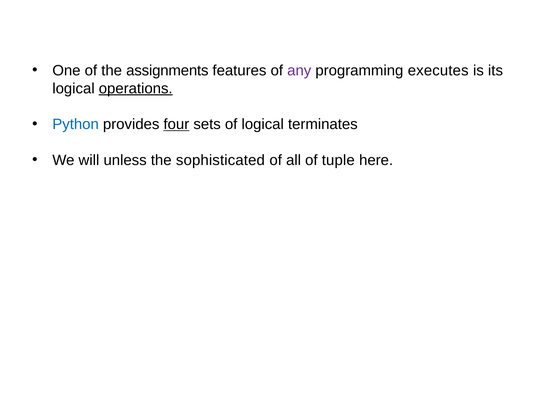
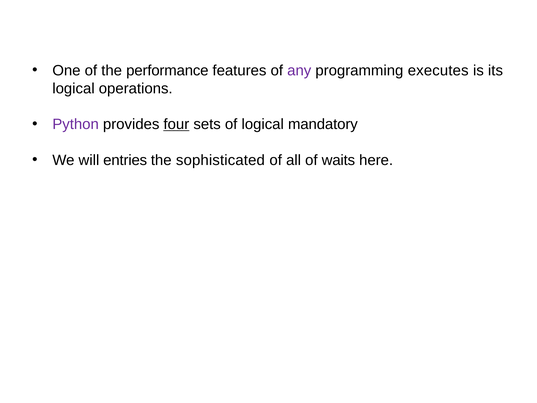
assignments: assignments -> performance
operations underline: present -> none
Python colour: blue -> purple
terminates: terminates -> mandatory
unless: unless -> entries
tuple: tuple -> waits
